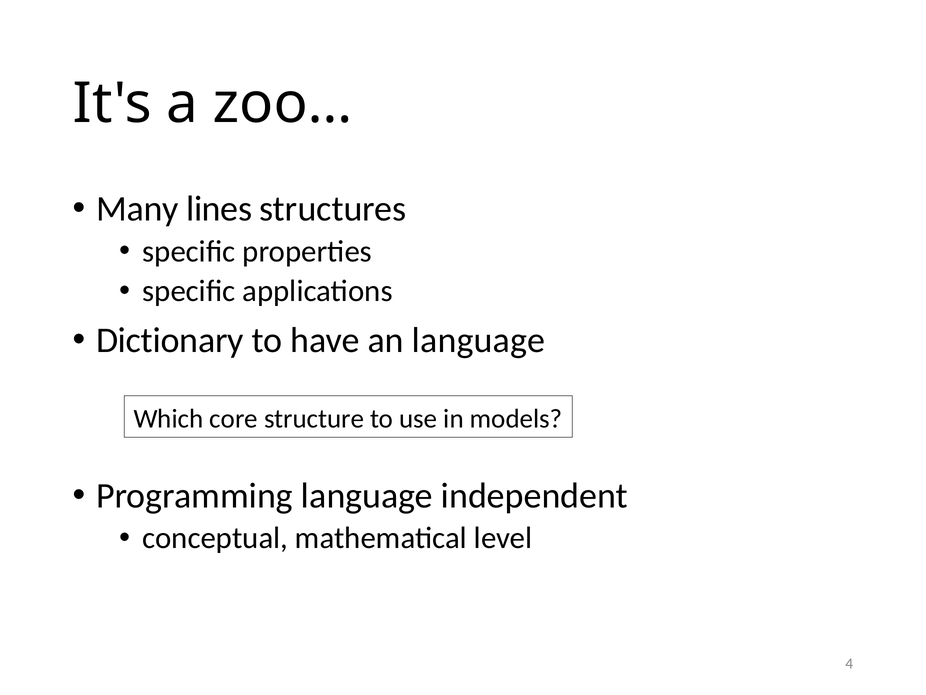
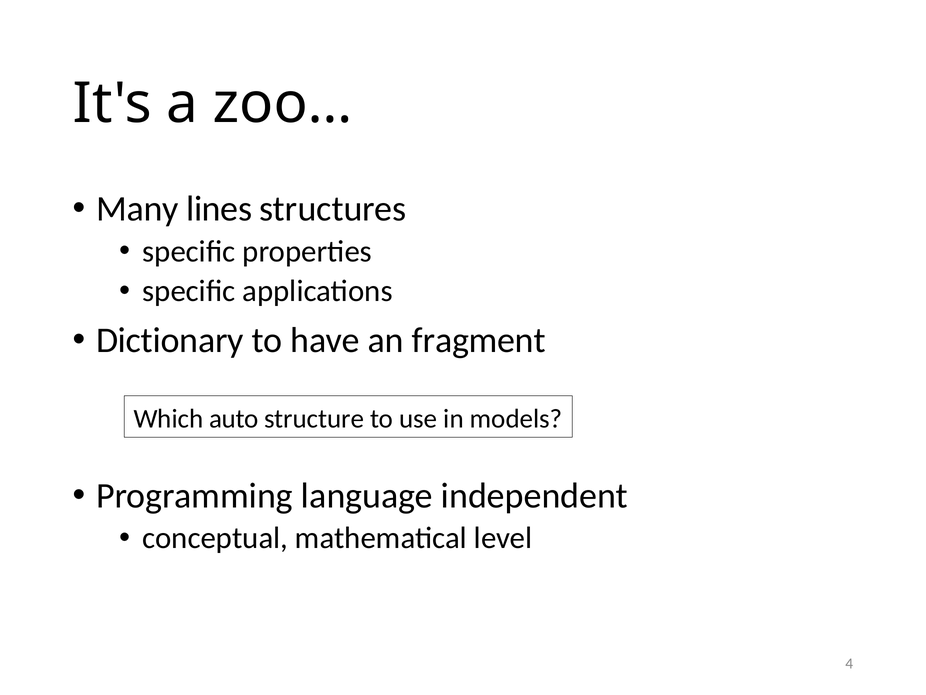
an language: language -> fragment
core: core -> auto
